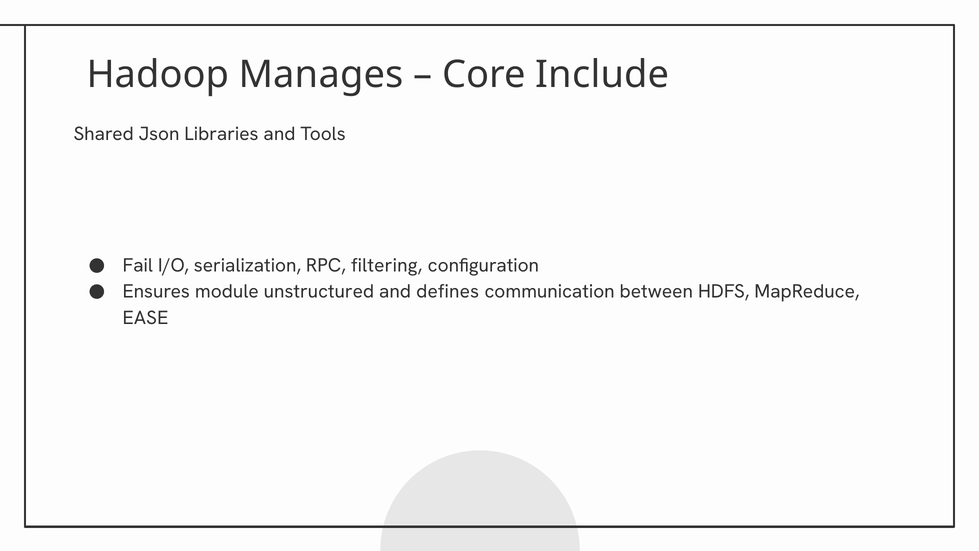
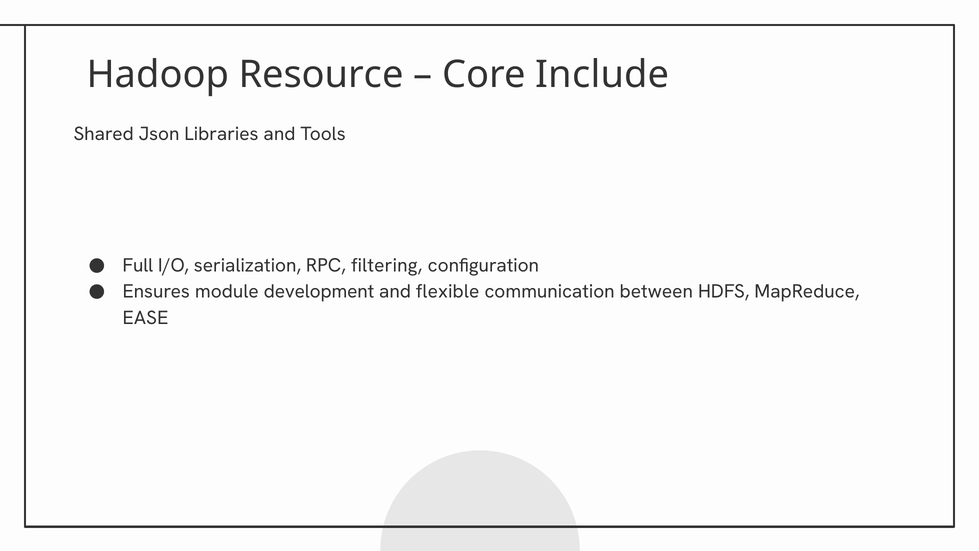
Manages: Manages -> Resource
Fail: Fail -> Full
unstructured: unstructured -> development
defines: defines -> flexible
